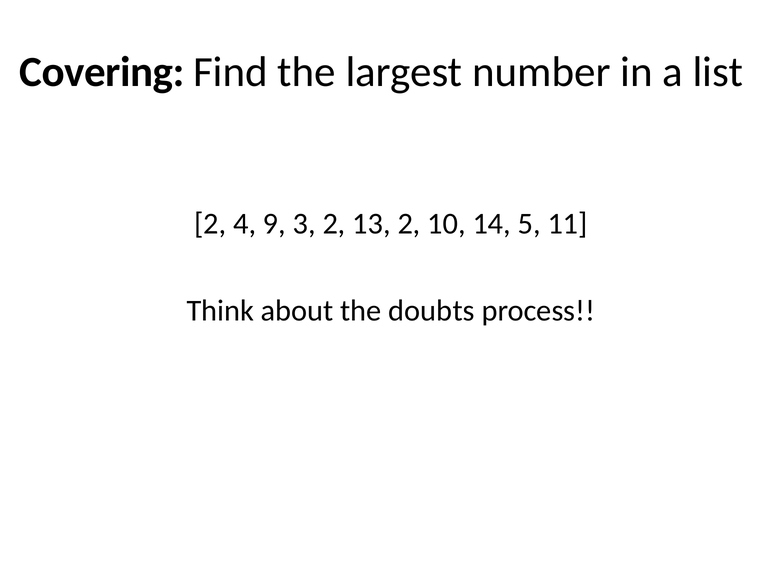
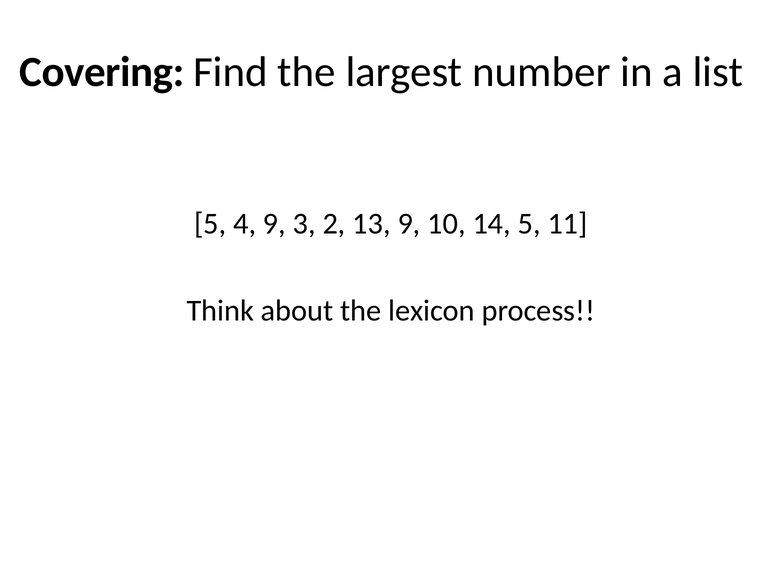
2 at (210, 224): 2 -> 5
13 2: 2 -> 9
doubts: doubts -> lexicon
